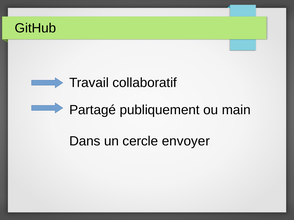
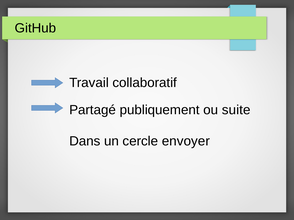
main: main -> suite
